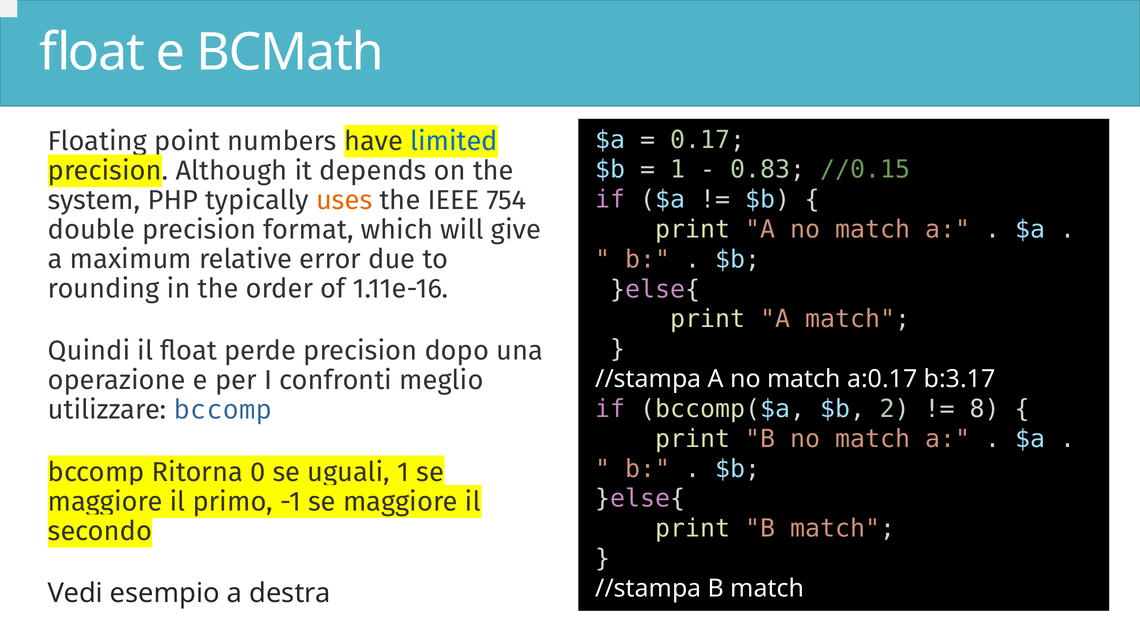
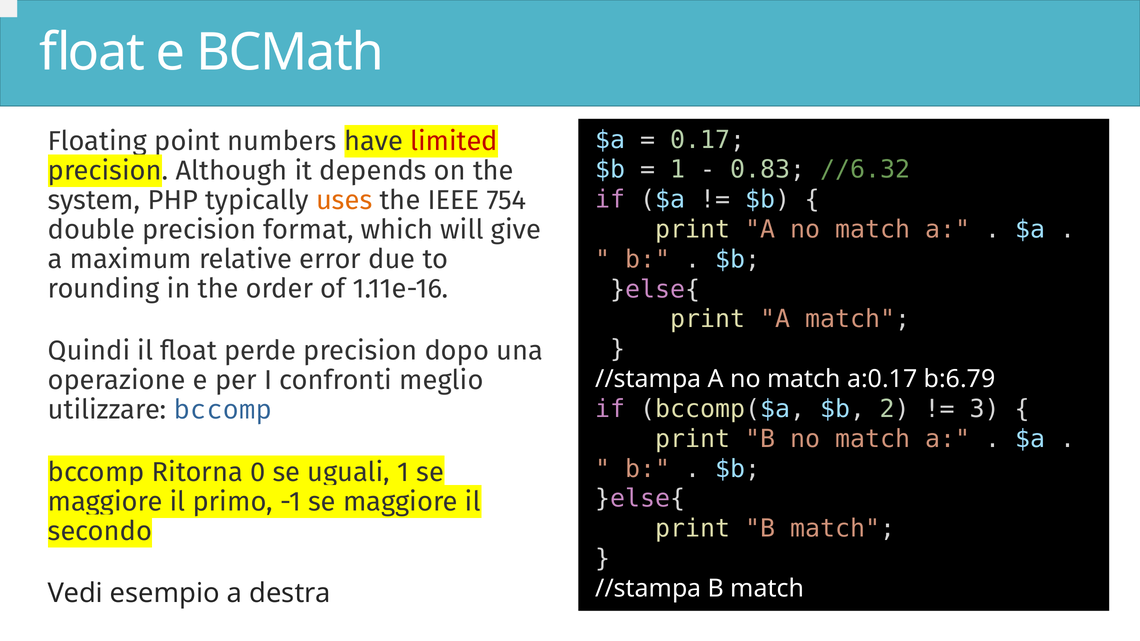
limited colour: blue -> red
//0.15: //0.15 -> //6.32
b:3.17: b:3.17 -> b:6.79
8: 8 -> 3
